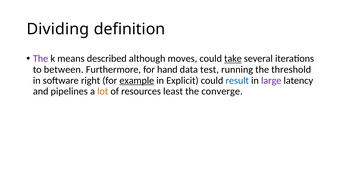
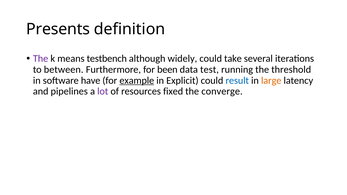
Dividing: Dividing -> Presents
described: described -> testbench
moves: moves -> widely
take underline: present -> none
hand: hand -> been
right: right -> have
large colour: purple -> orange
lot colour: orange -> purple
least: least -> fixed
